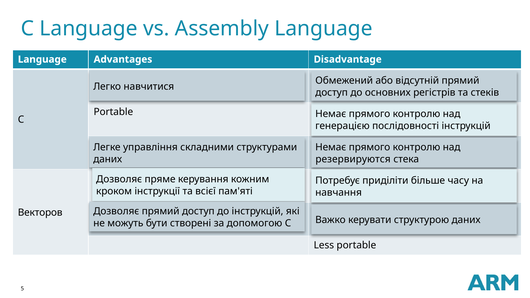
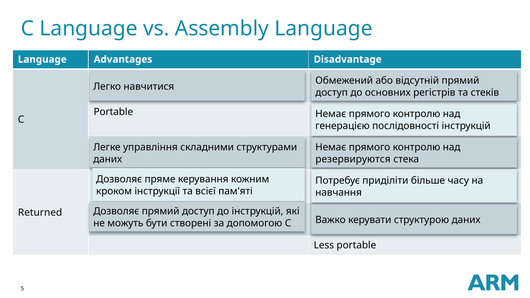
Векторов: Векторов -> Returned
